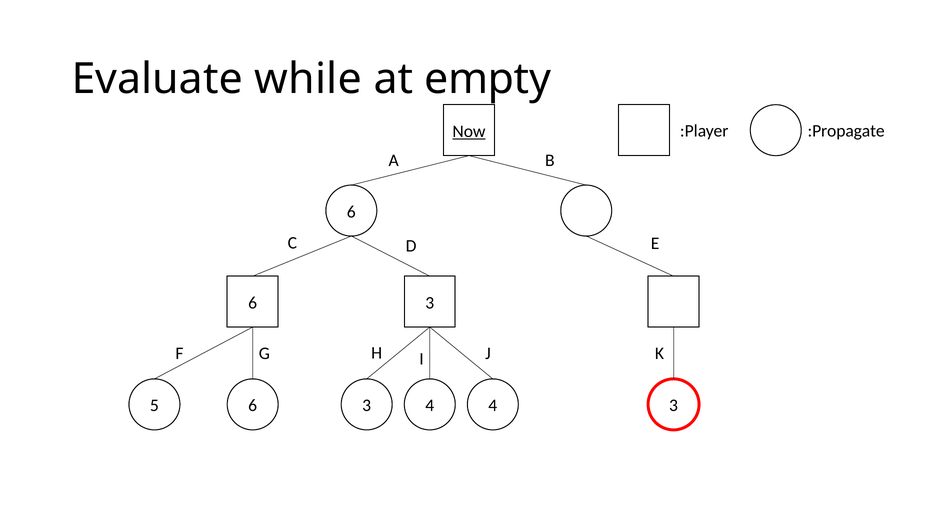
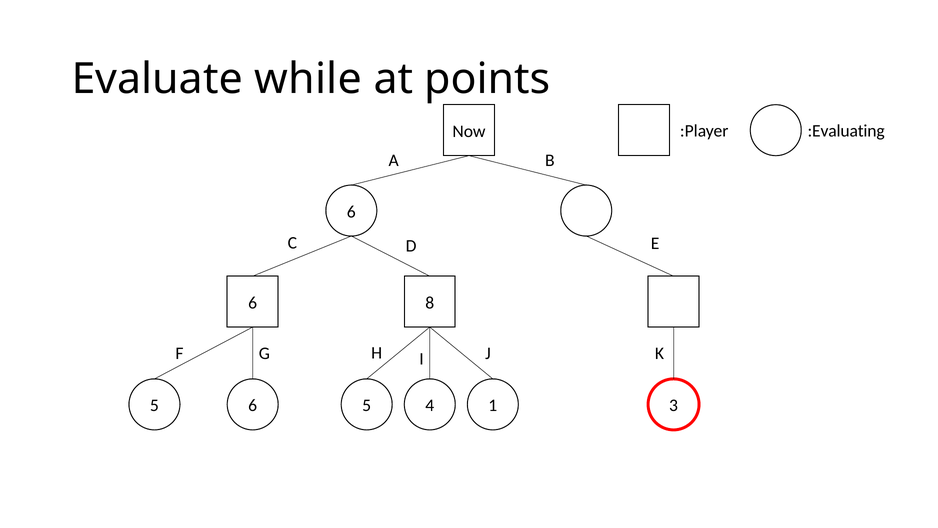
empty: empty -> points
:Propagate: :Propagate -> :Evaluating
Now underline: present -> none
6 3: 3 -> 8
5 3: 3 -> 5
4 4: 4 -> 1
